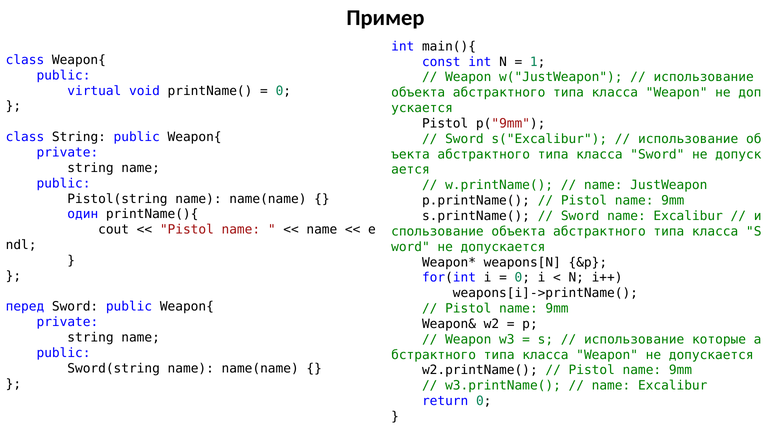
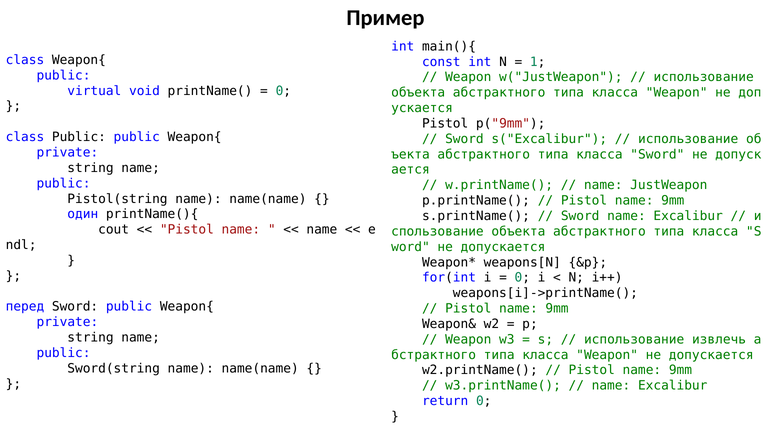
class String: String -> Public
которые: которые -> извлечь
